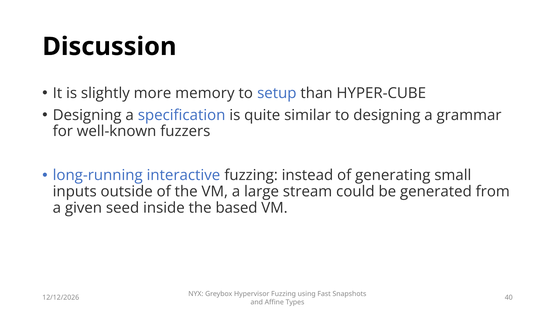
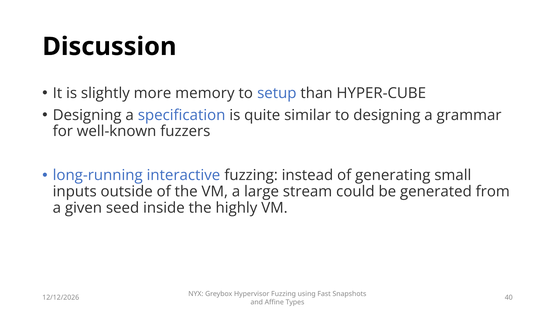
based: based -> highly
